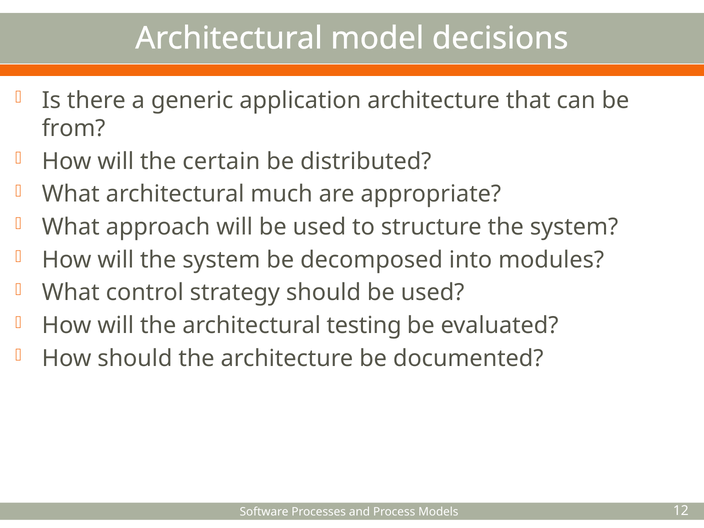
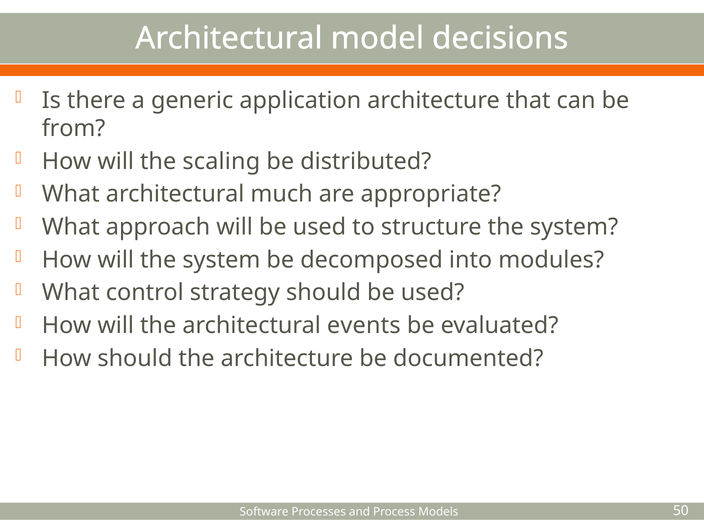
certain: certain -> scaling
testing: testing -> events
12: 12 -> 50
